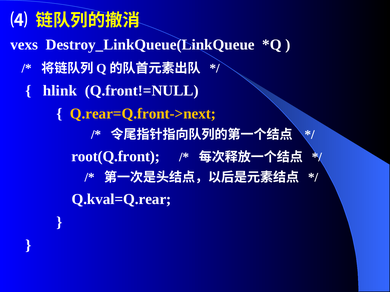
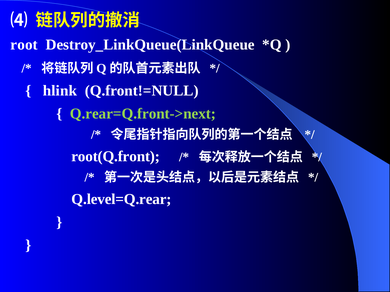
vexs: vexs -> root
Q.rear=Q.front->next colour: yellow -> light green
Q.kval=Q.rear: Q.kval=Q.rear -> Q.level=Q.rear
